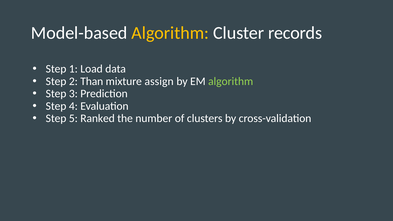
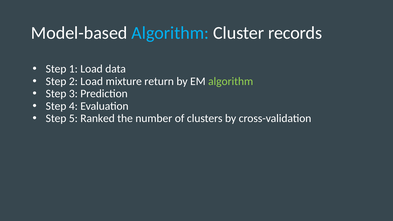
Algorithm at (170, 33) colour: yellow -> light blue
2 Than: Than -> Load
assign: assign -> return
